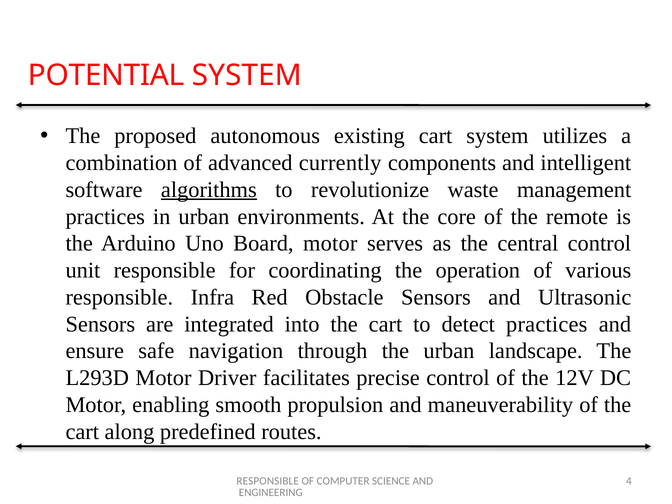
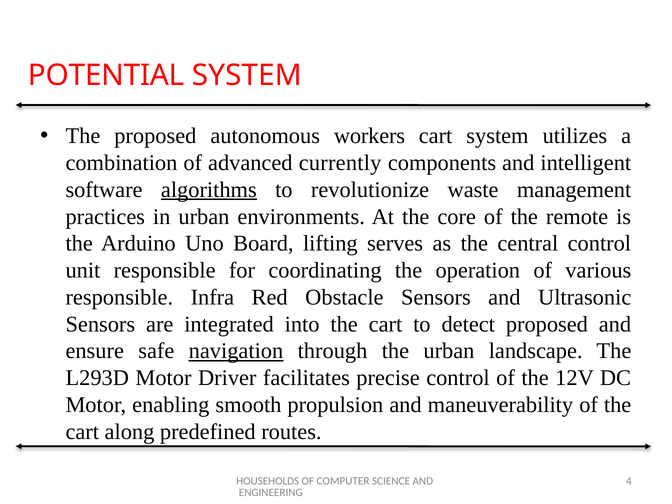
existing: existing -> workers
Board motor: motor -> lifting
detect practices: practices -> proposed
navigation underline: none -> present
RESPONSIBLE at (268, 481): RESPONSIBLE -> HOUSEHOLDS
